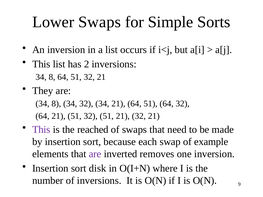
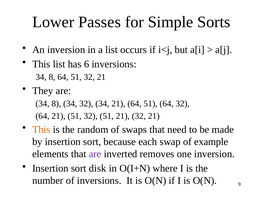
Lower Swaps: Swaps -> Passes
2: 2 -> 6
This at (41, 130) colour: purple -> orange
reached: reached -> random
